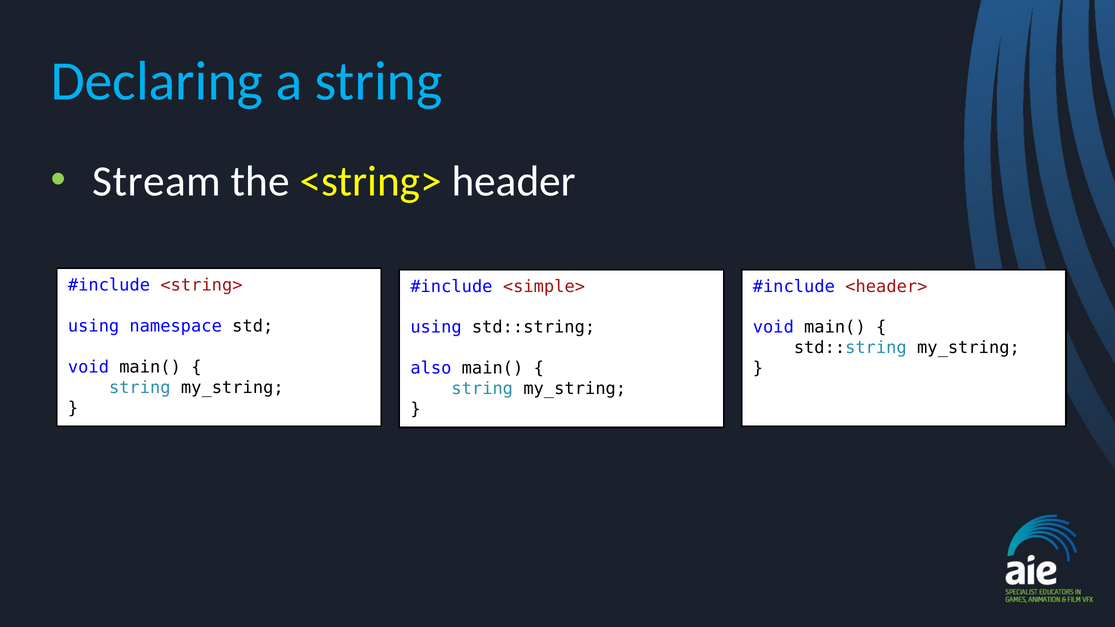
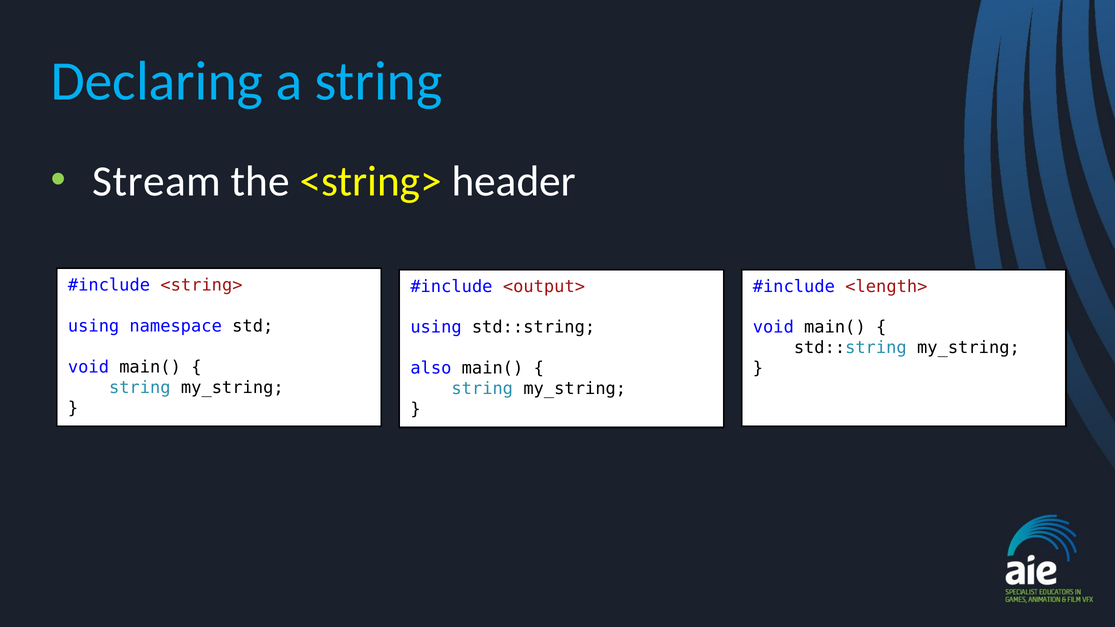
<simple>: <simple> -> <output>
<header>: <header> -> <length>
